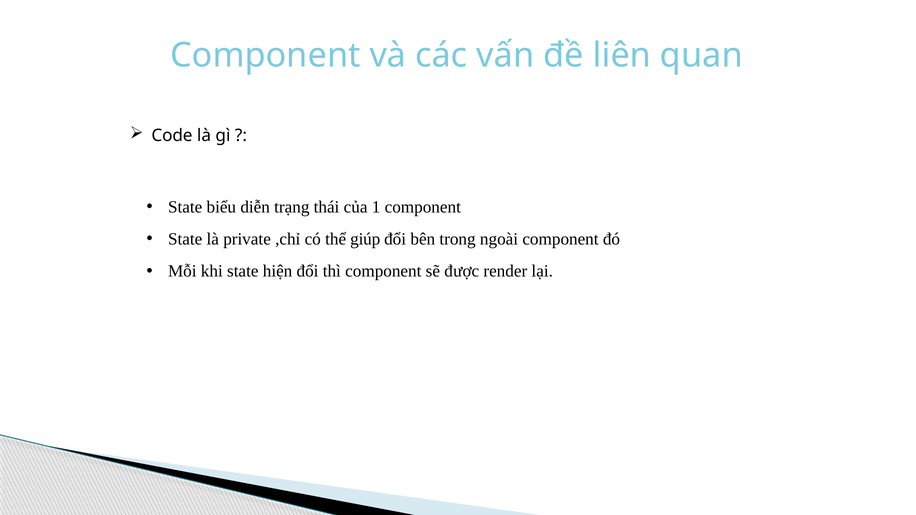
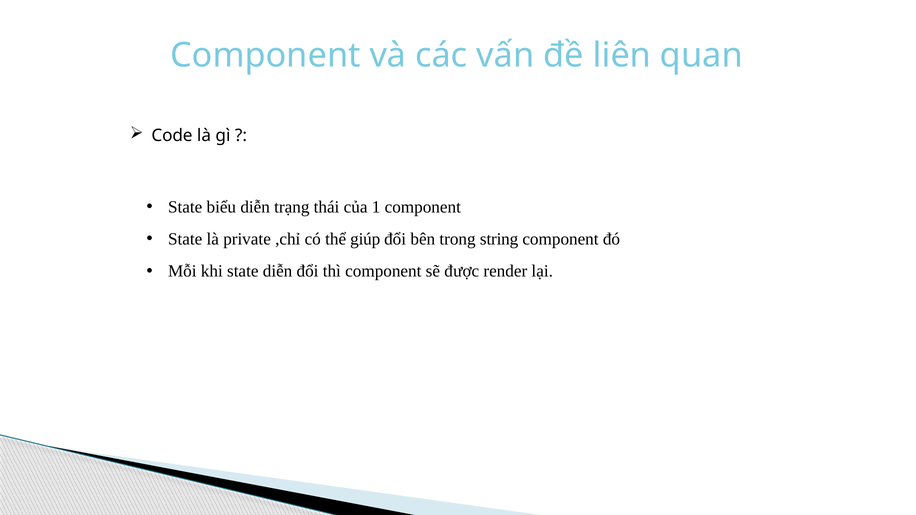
ngoài: ngoài -> string
state hiện: hiện -> diễn
